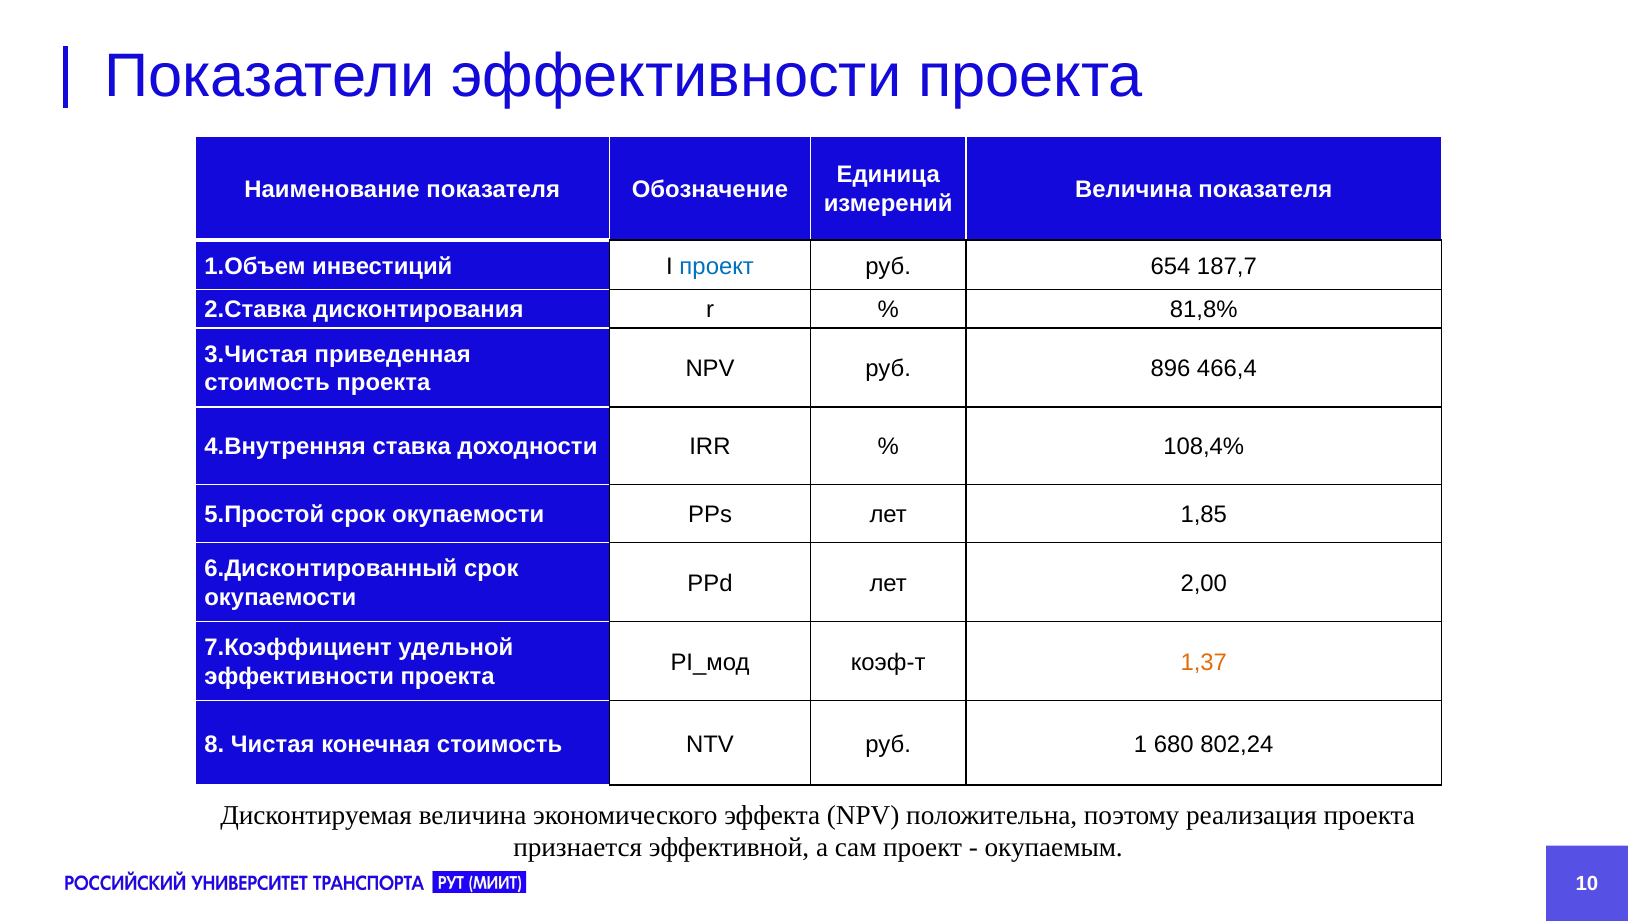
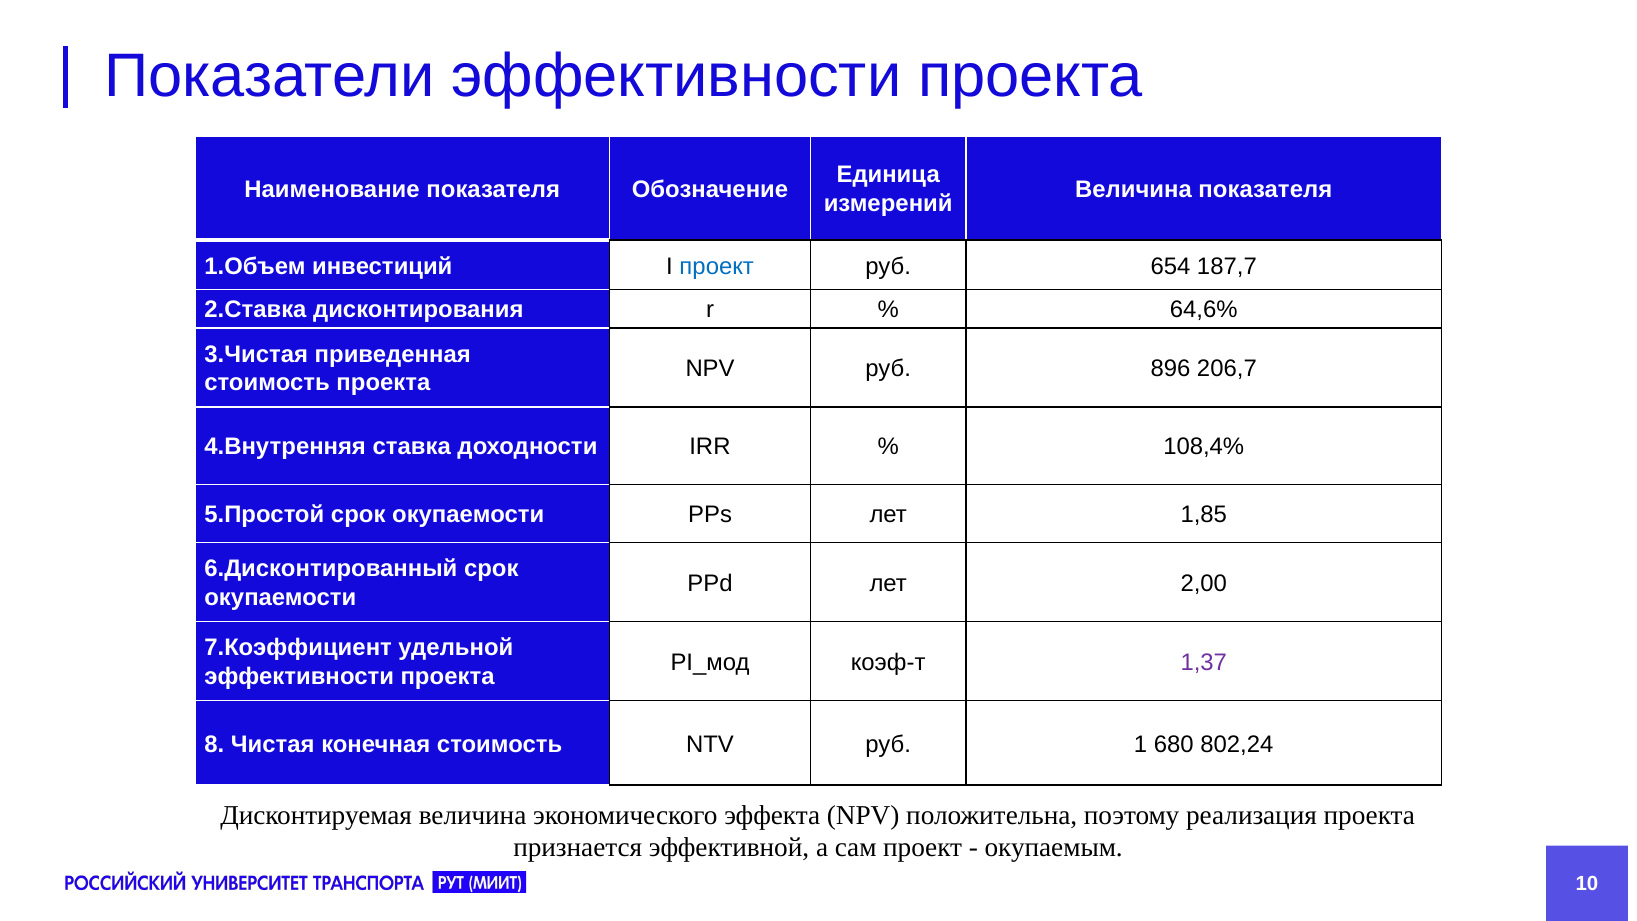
81,8%: 81,8% -> 64,6%
466,4: 466,4 -> 206,7
1,37 colour: orange -> purple
